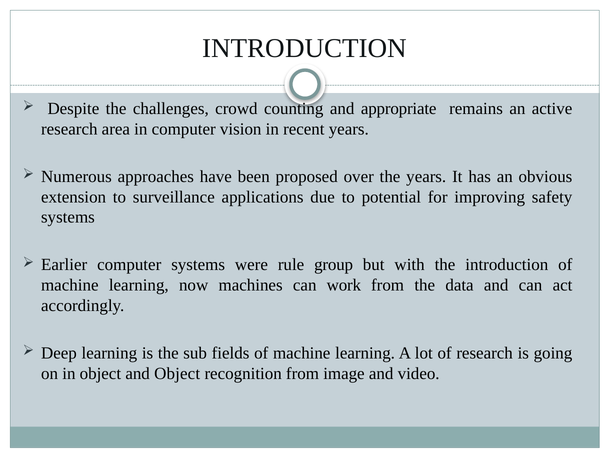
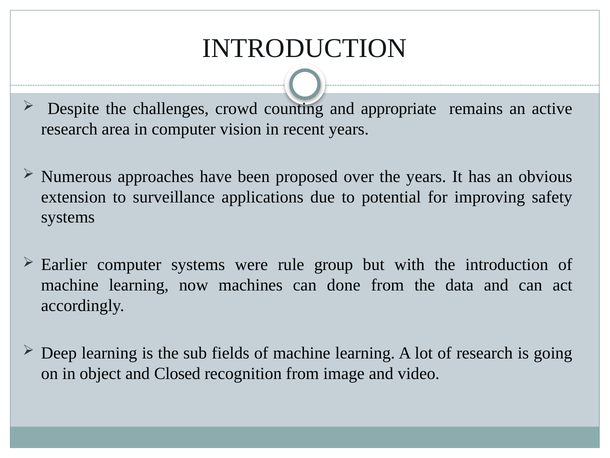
work: work -> done
and Object: Object -> Closed
